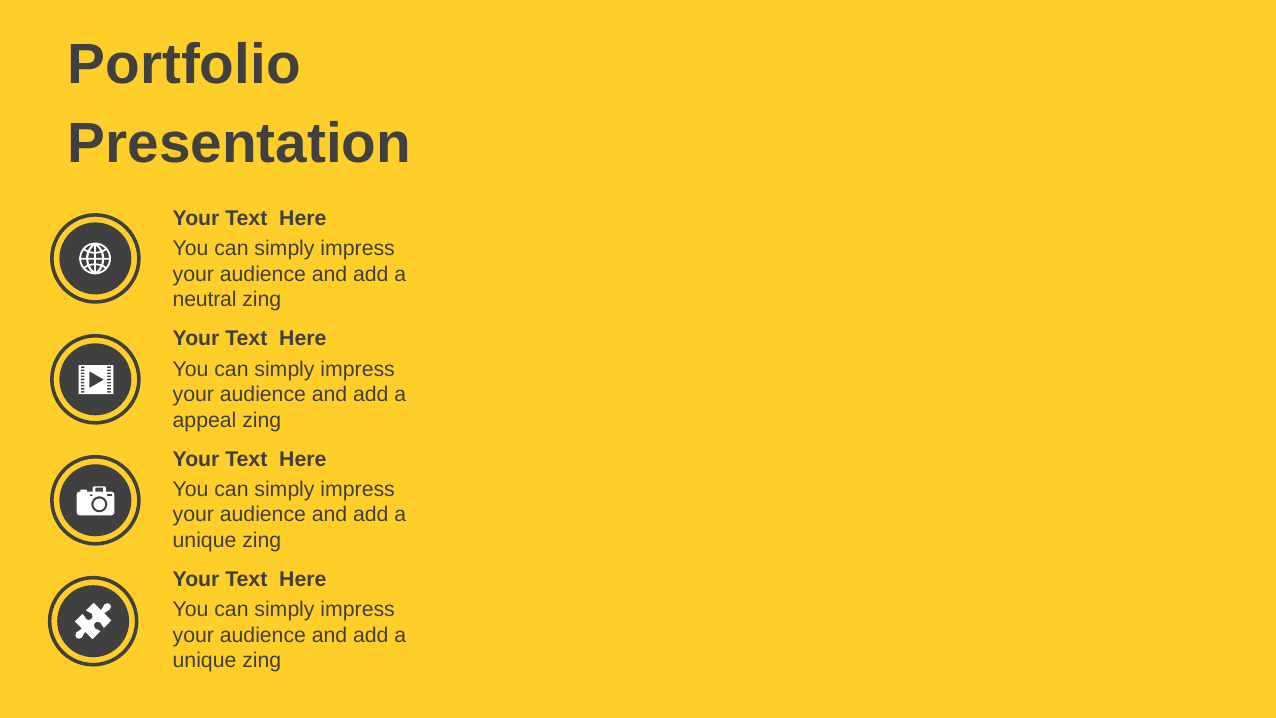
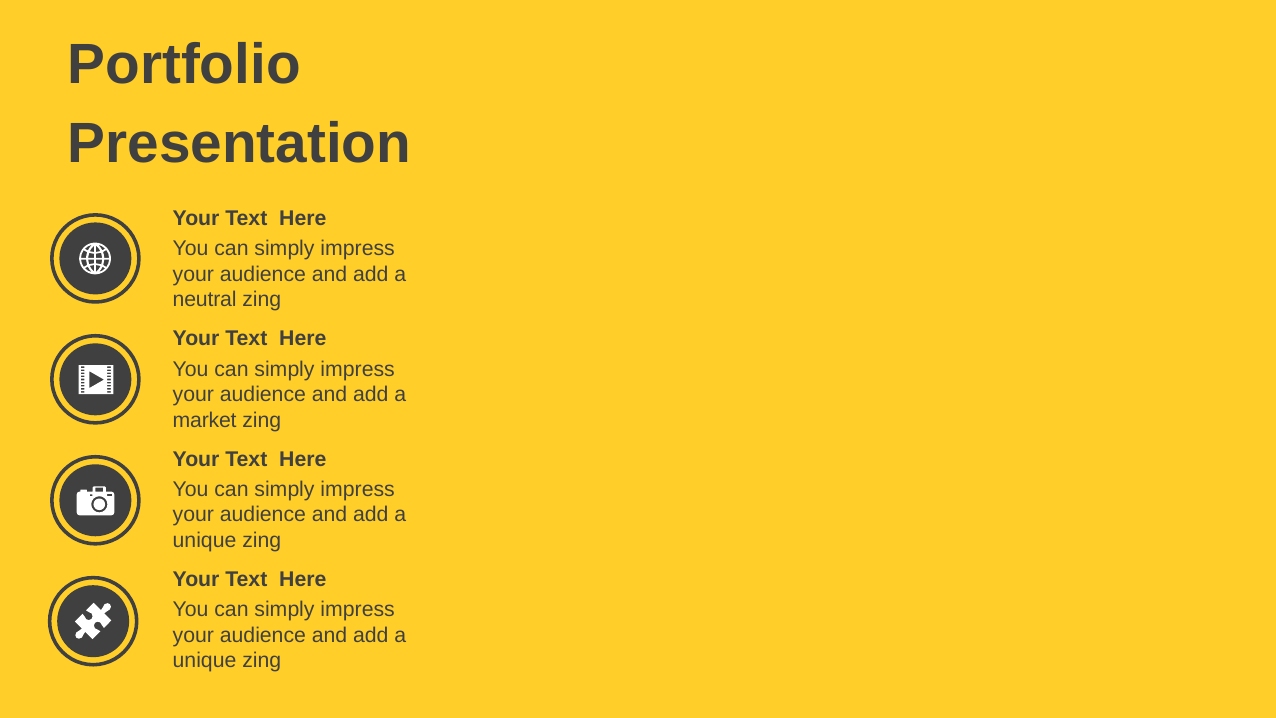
appeal: appeal -> market
